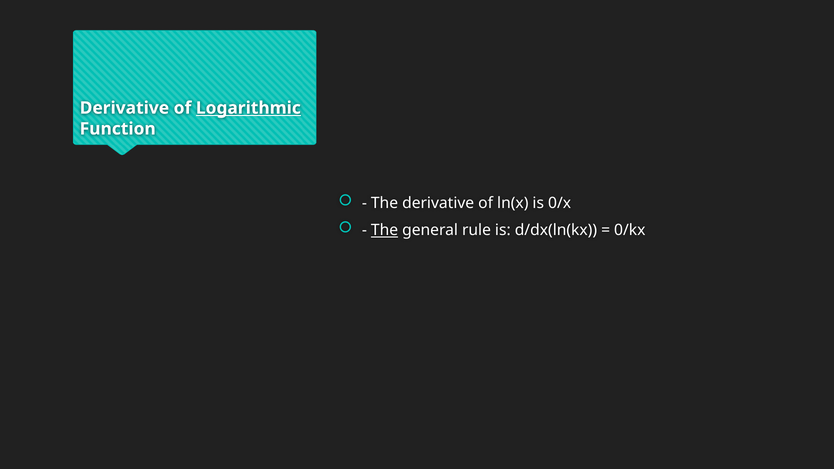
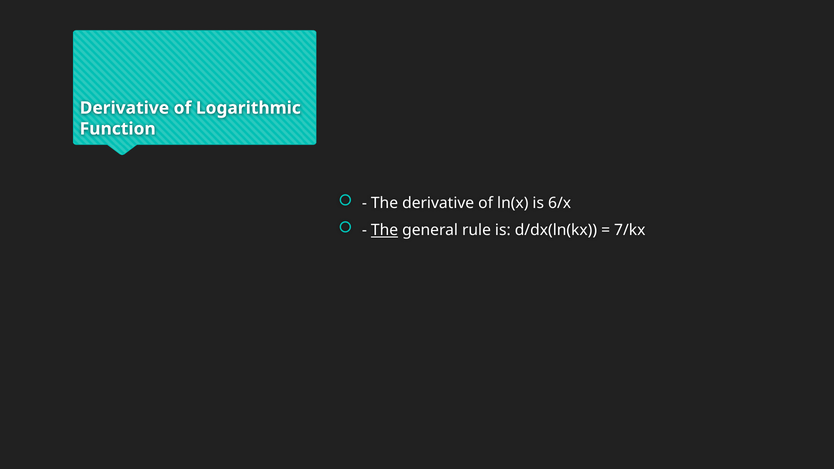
Logarithmic underline: present -> none
0/x: 0/x -> 6/x
0/kx: 0/kx -> 7/kx
